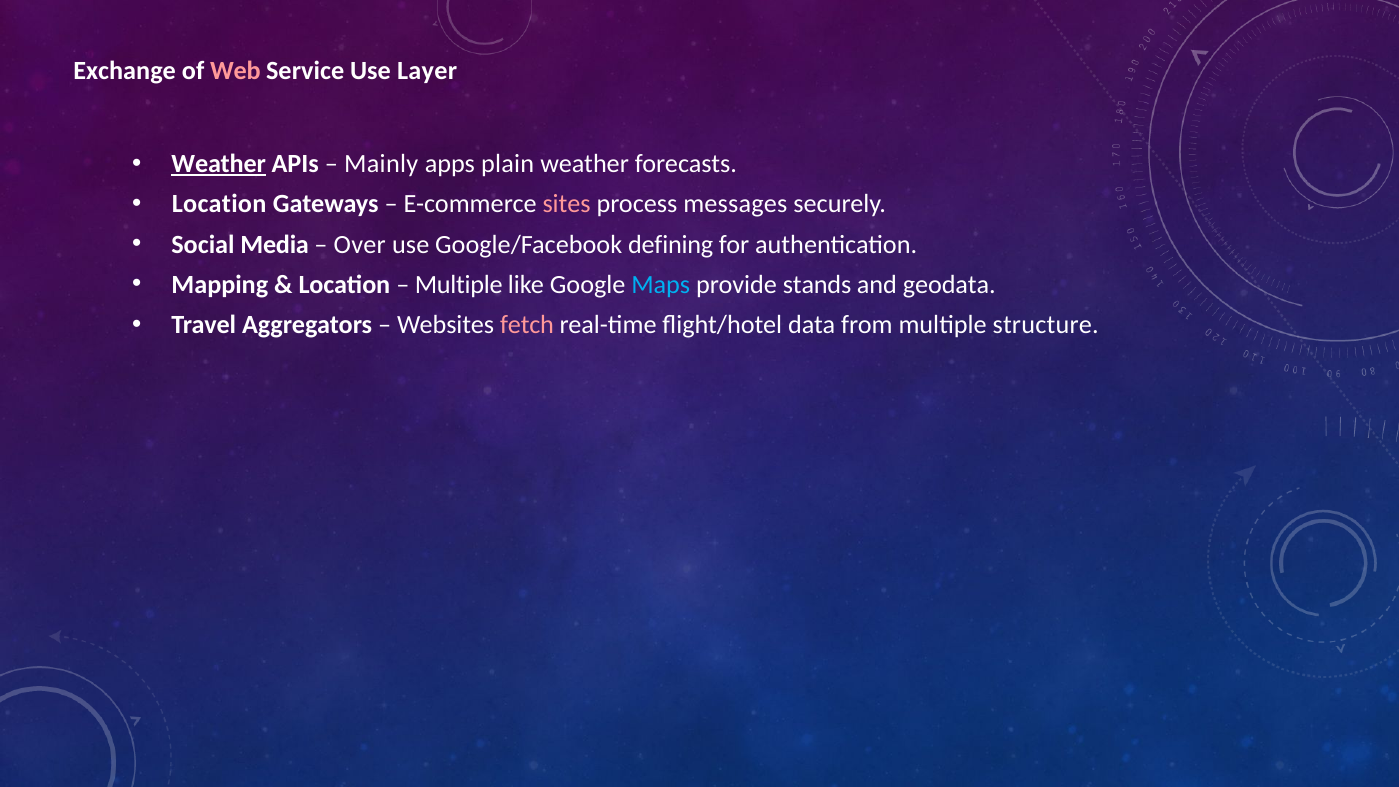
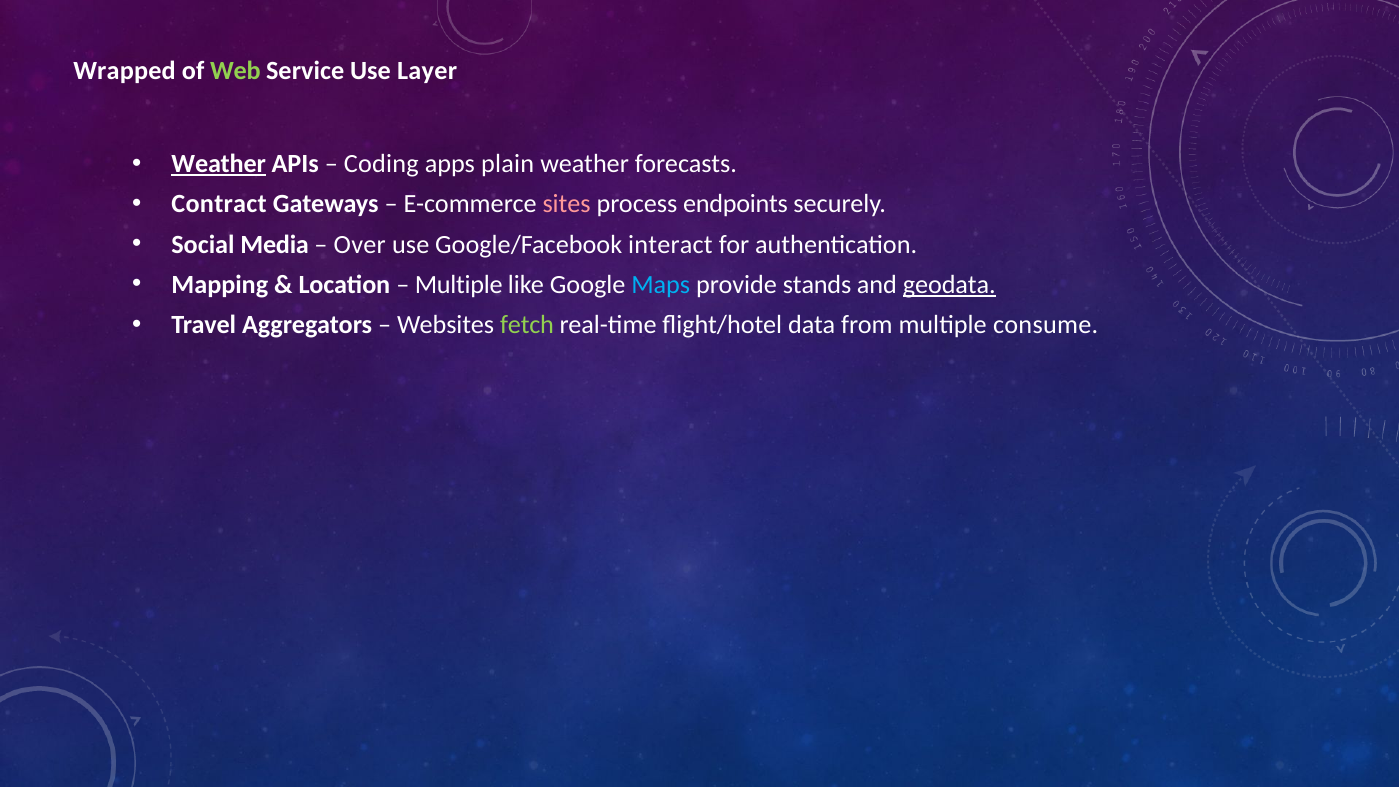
Exchange: Exchange -> Wrapped
Web colour: pink -> light green
Mainly: Mainly -> Coding
Location at (219, 204): Location -> Contract
messages: messages -> endpoints
defining: defining -> interact
geodata underline: none -> present
fetch colour: pink -> light green
structure: structure -> consume
